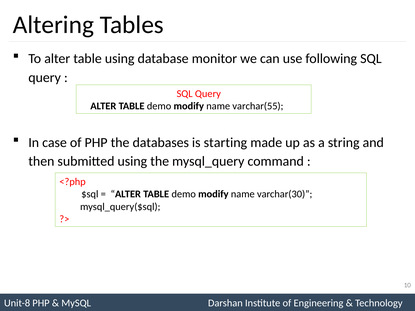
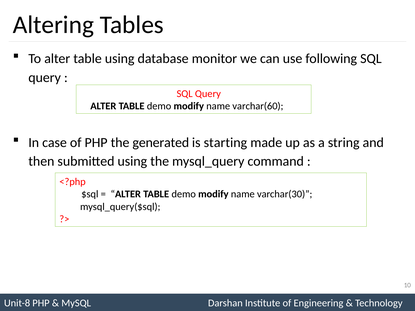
varchar(55: varchar(55 -> varchar(60
databases: databases -> generated
